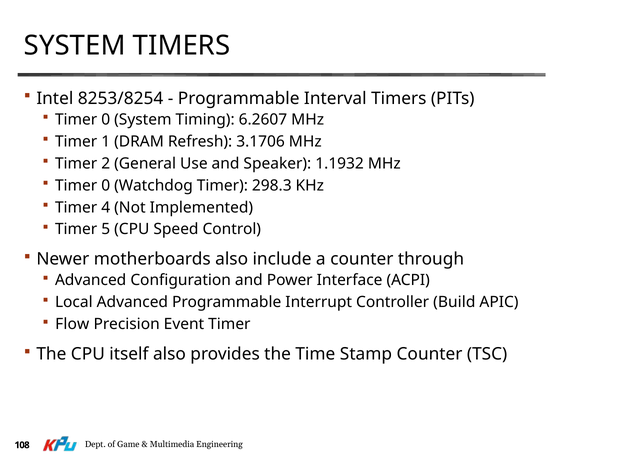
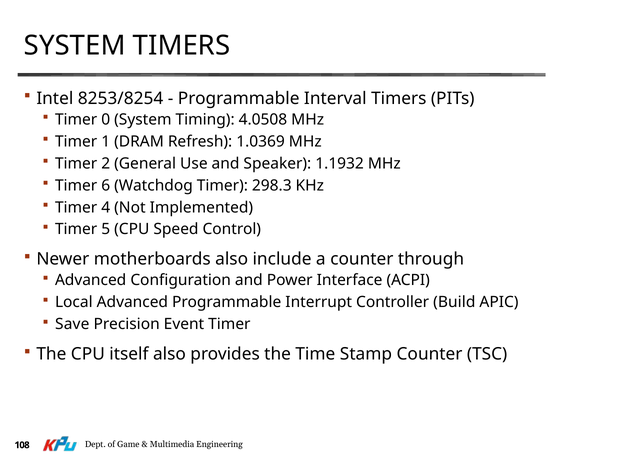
6.2607: 6.2607 -> 4.0508
3.1706: 3.1706 -> 1.0369
0 at (106, 185): 0 -> 6
Flow: Flow -> Save
